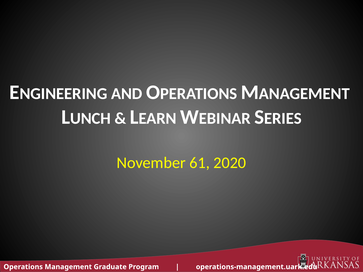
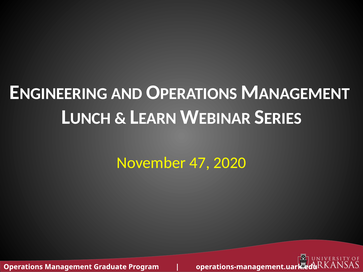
61: 61 -> 47
